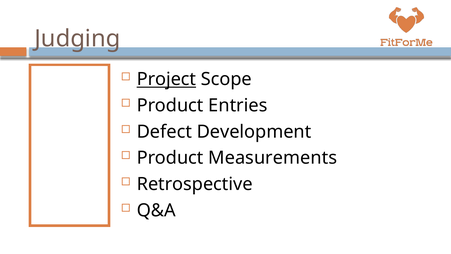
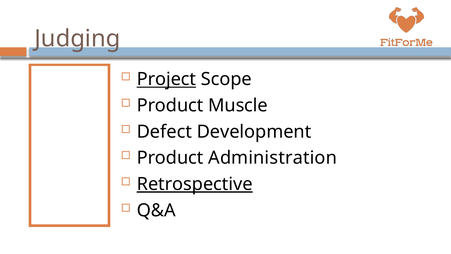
Entries: Entries -> Muscle
Measurements: Measurements -> Administration
Retrospective underline: none -> present
